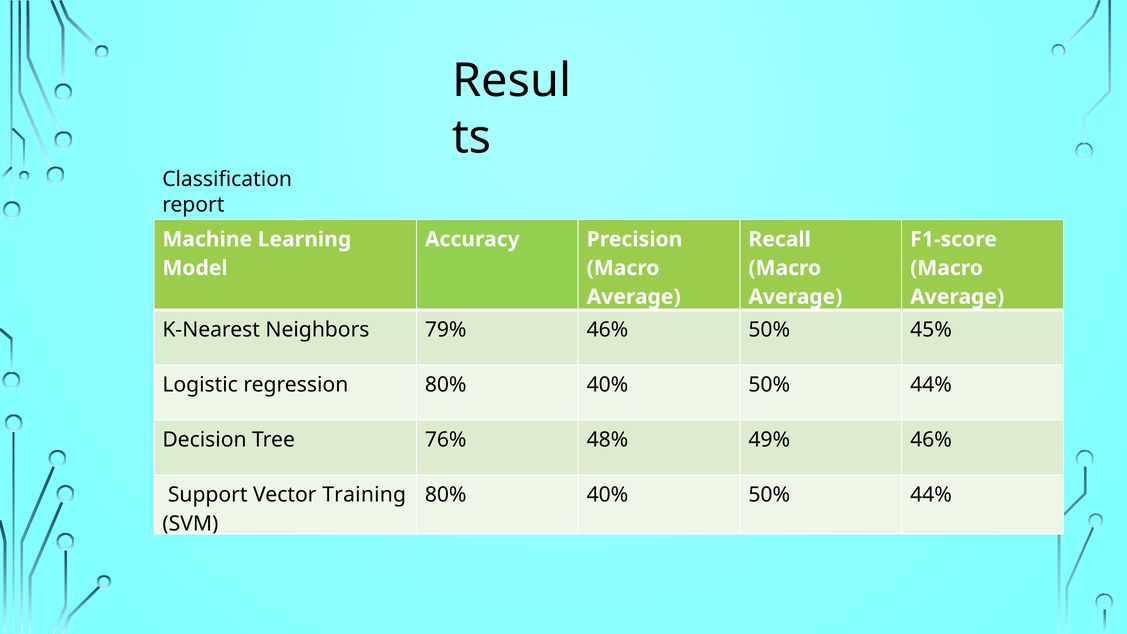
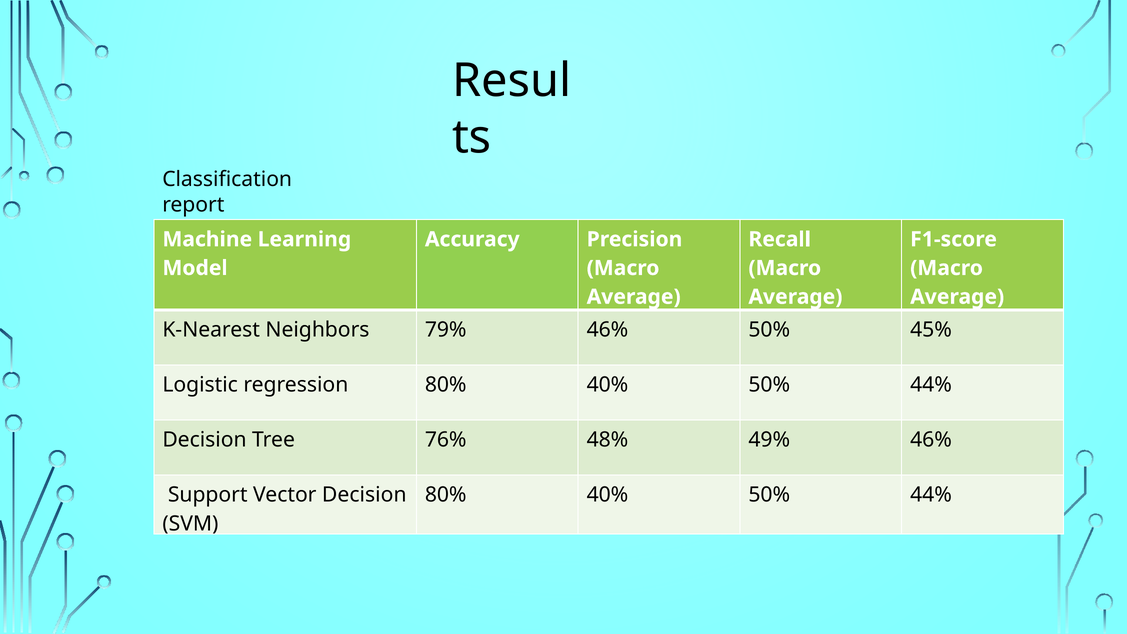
Vector Training: Training -> Decision
